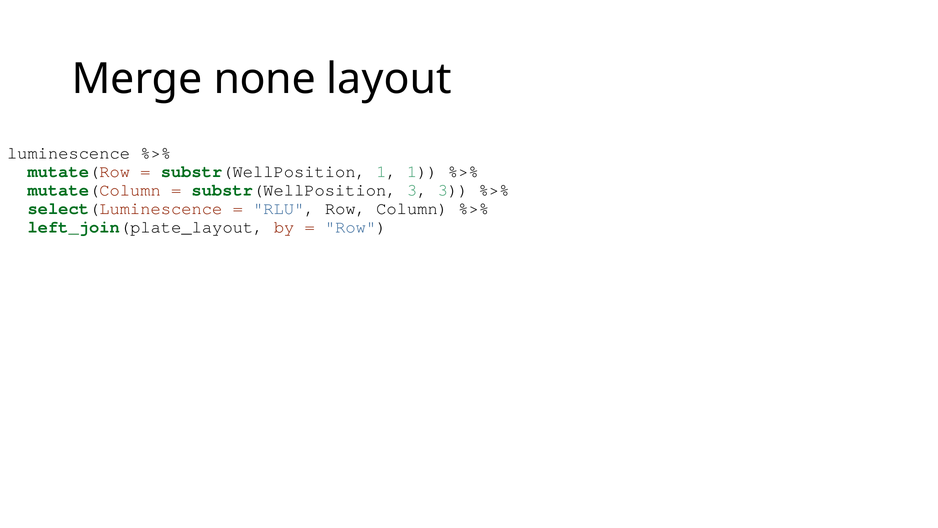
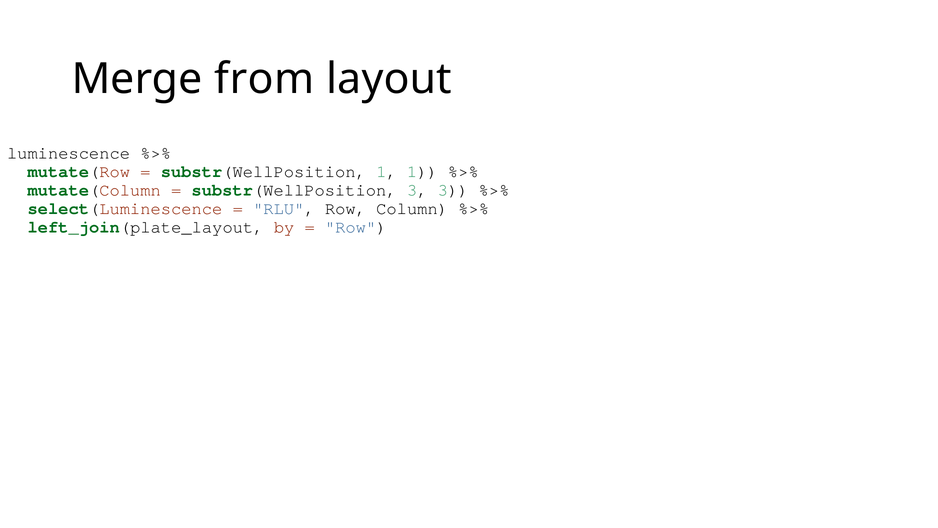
none: none -> from
